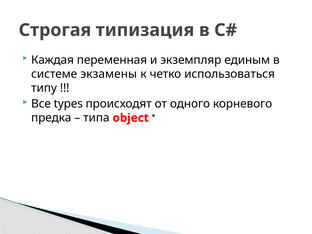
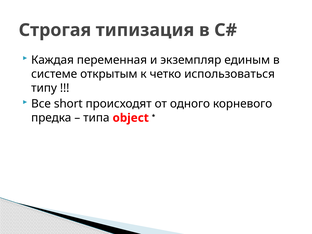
экзамены: экзамены -> открытым
types: types -> short
